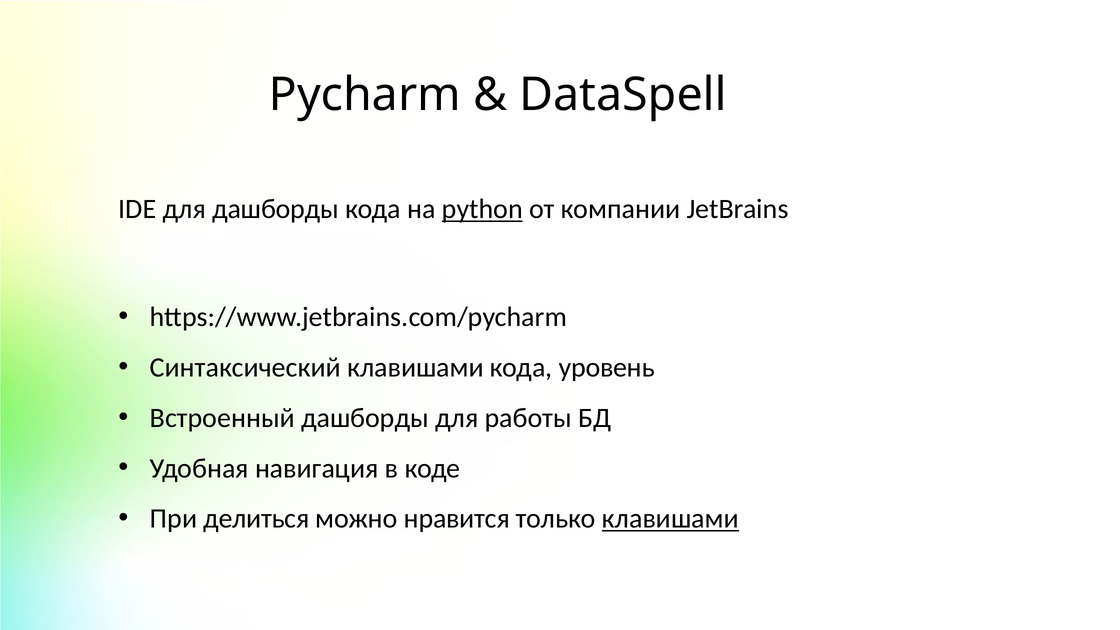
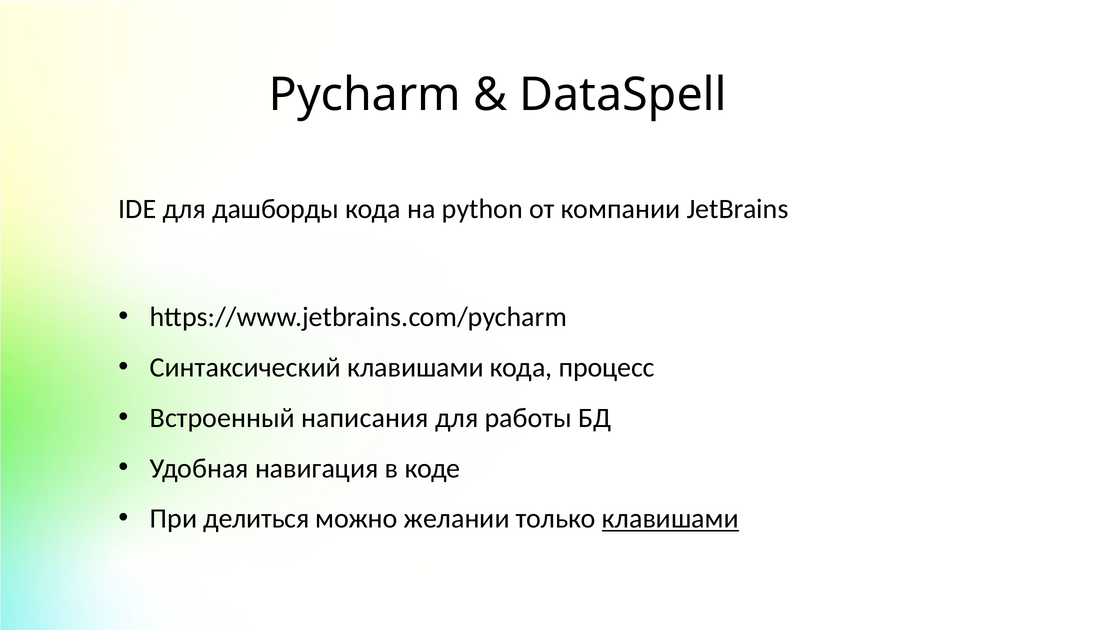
python underline: present -> none
уровень: уровень -> процесс
Встроенный дашборды: дашборды -> написания
нравится: нравится -> желании
